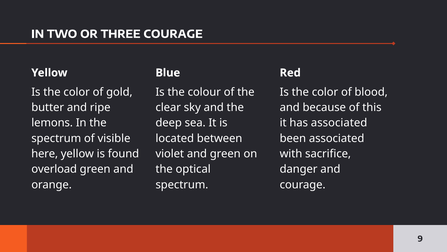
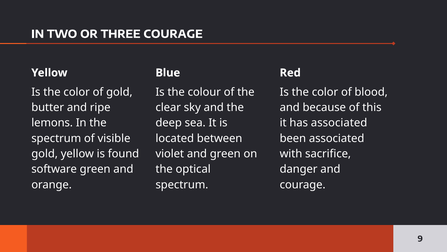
here at (45, 153): here -> gold
overload: overload -> software
